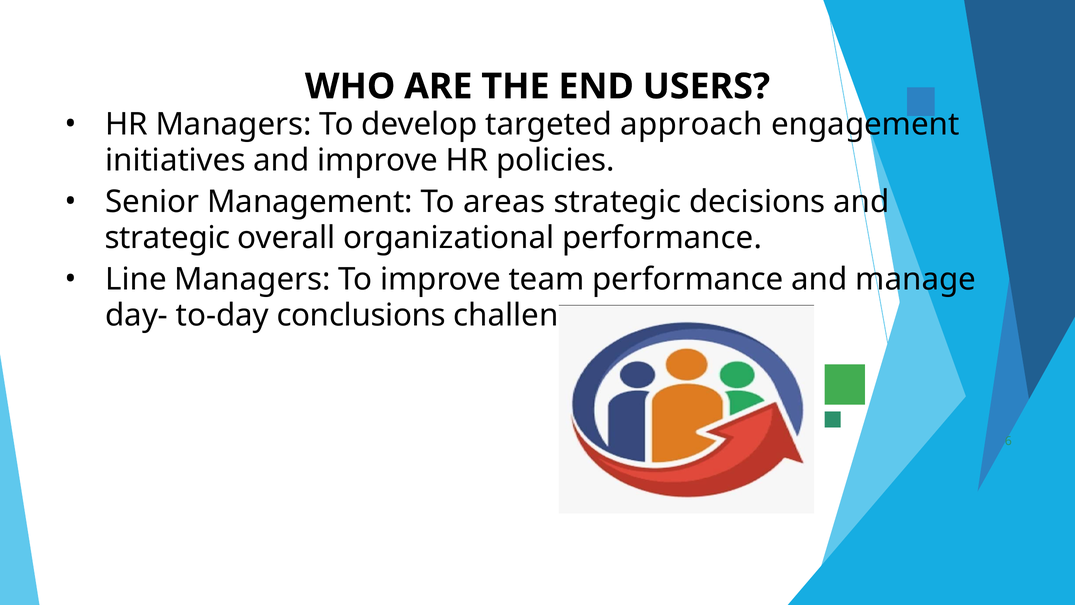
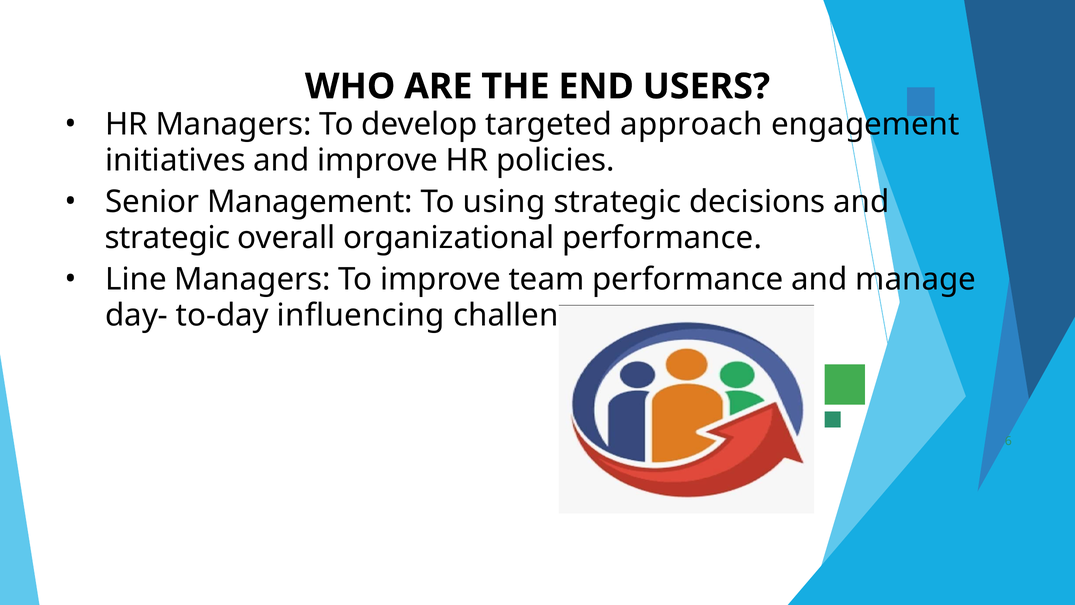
areas: areas -> using
conclusions: conclusions -> influencing
